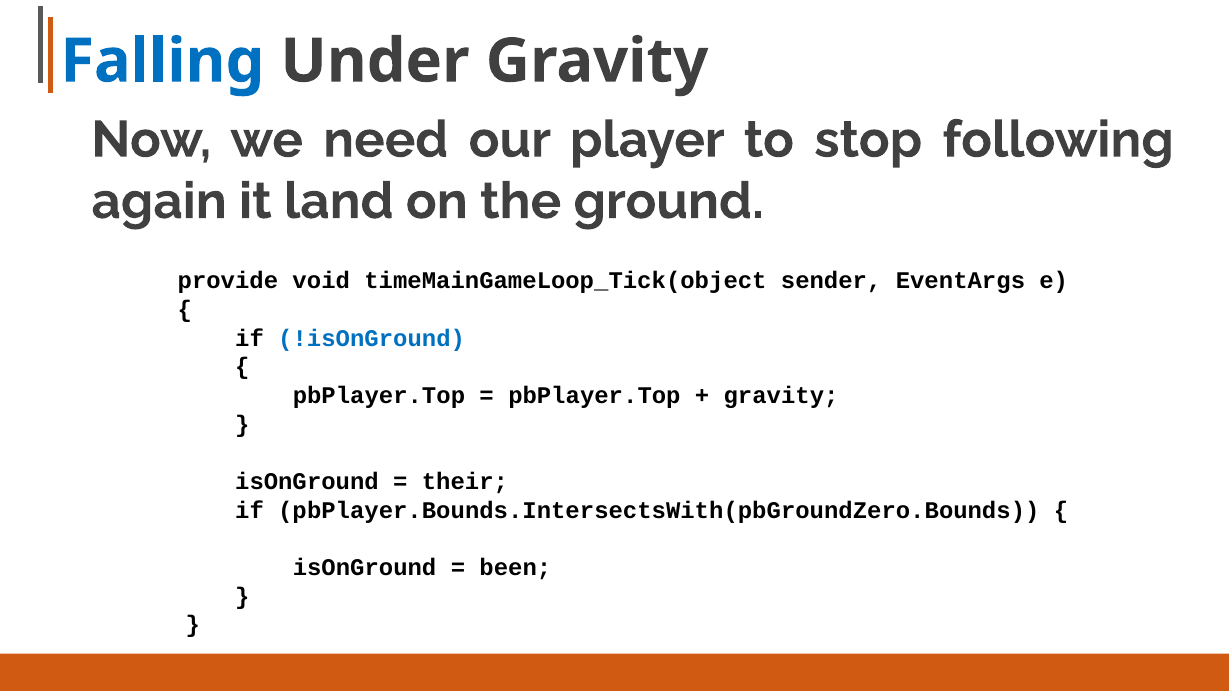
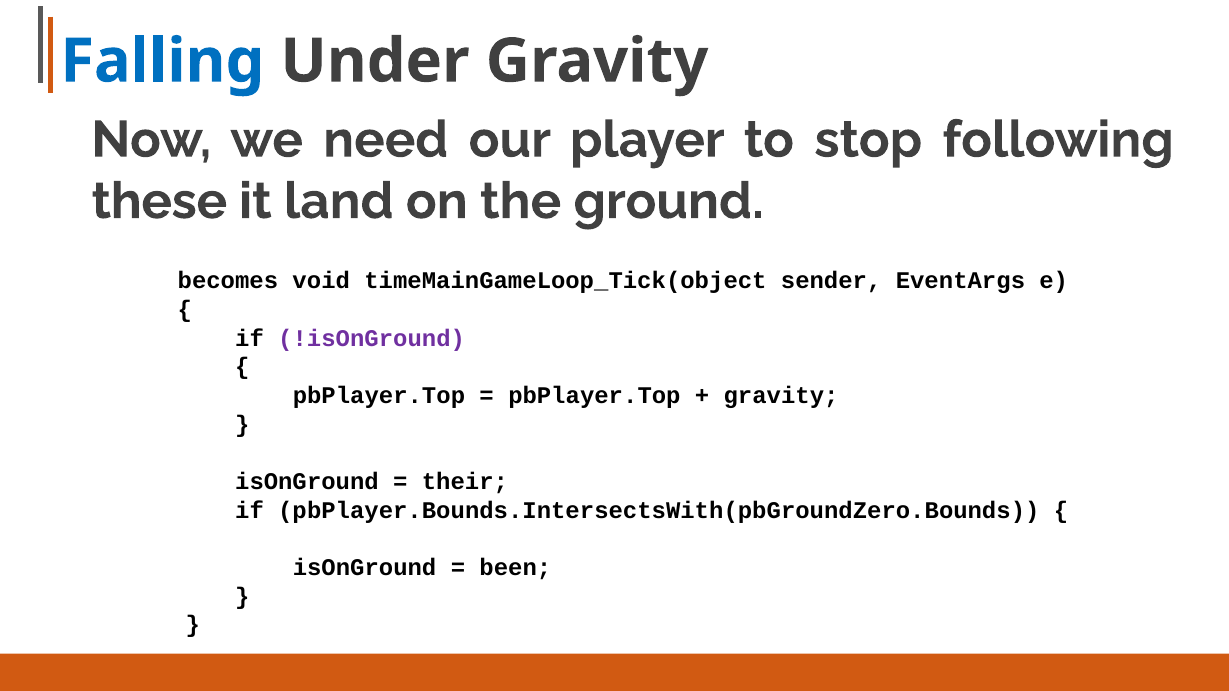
again: again -> these
provide: provide -> becomes
!isOnGround colour: blue -> purple
